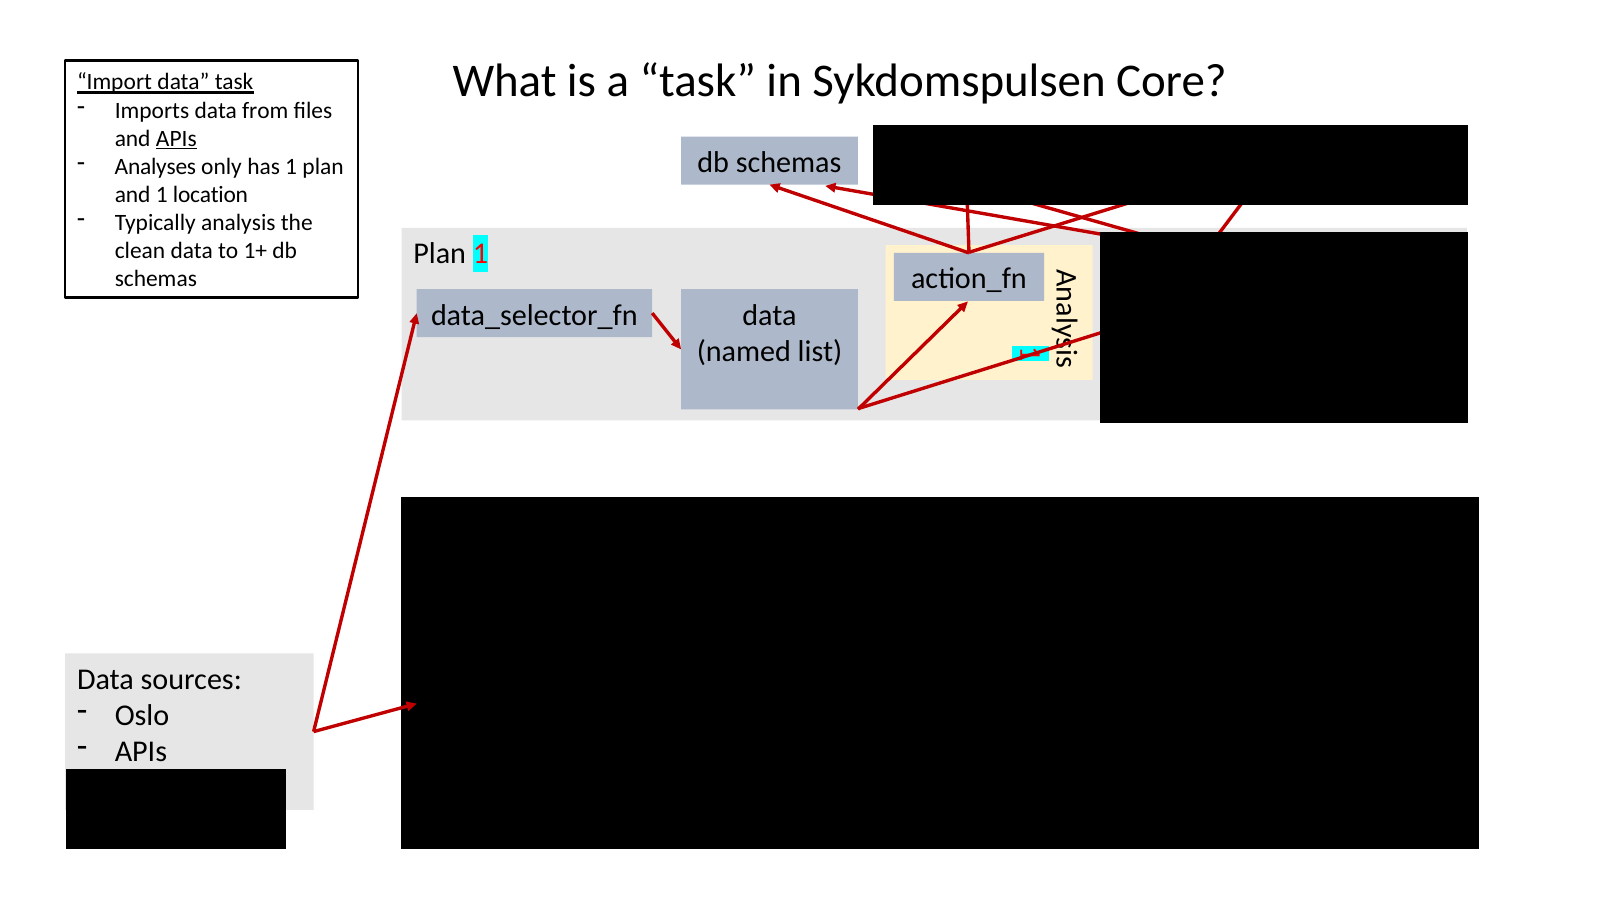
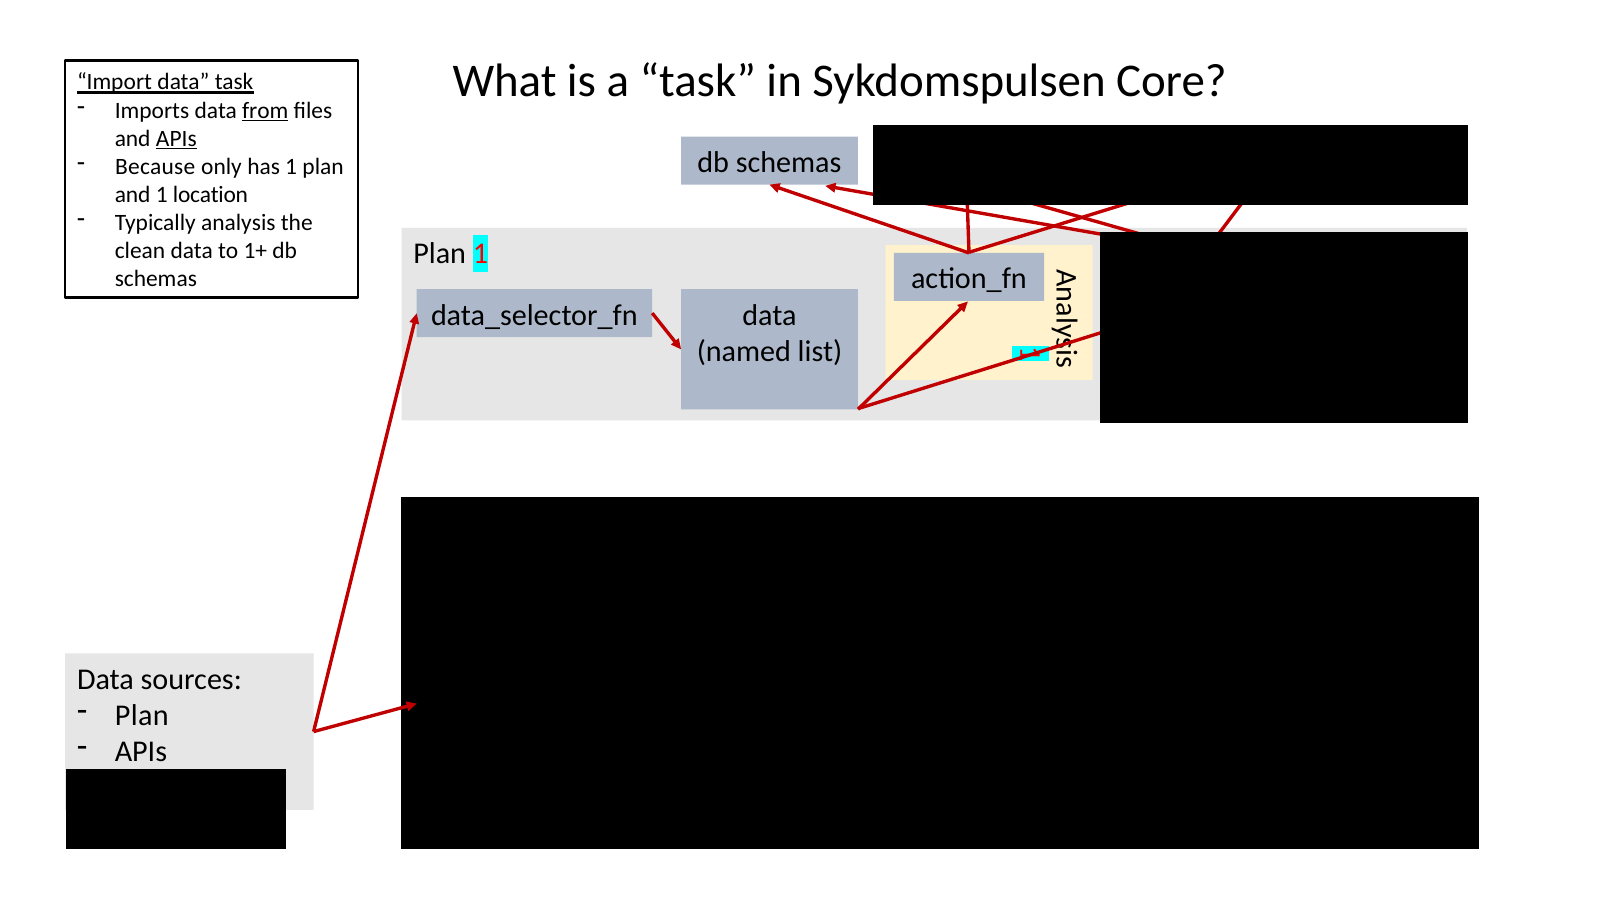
from underline: none -> present
Analyses: Analyses -> Because
Oslo at (142, 716): Oslo -> Plan
